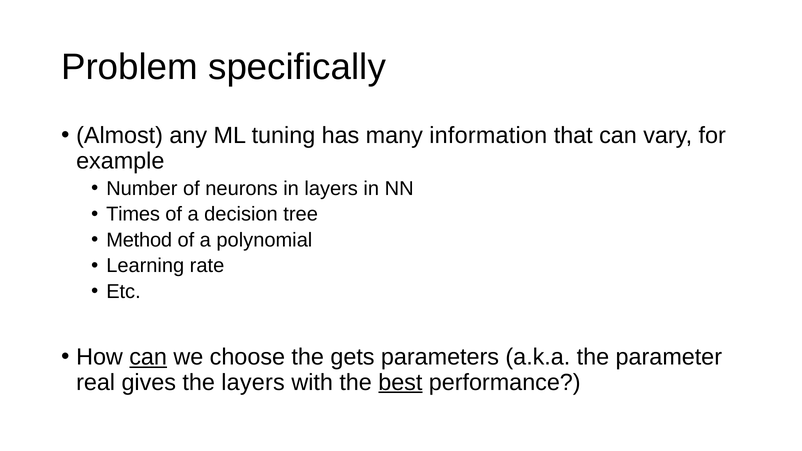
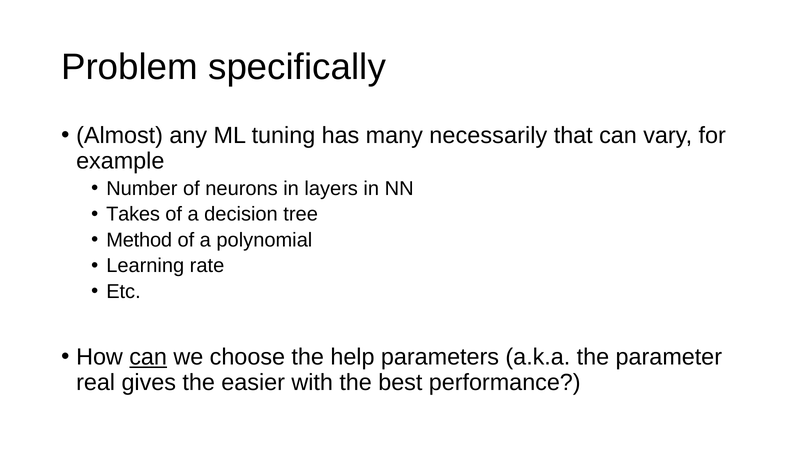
information: information -> necessarily
Times: Times -> Takes
gets: gets -> help
the layers: layers -> easier
best underline: present -> none
